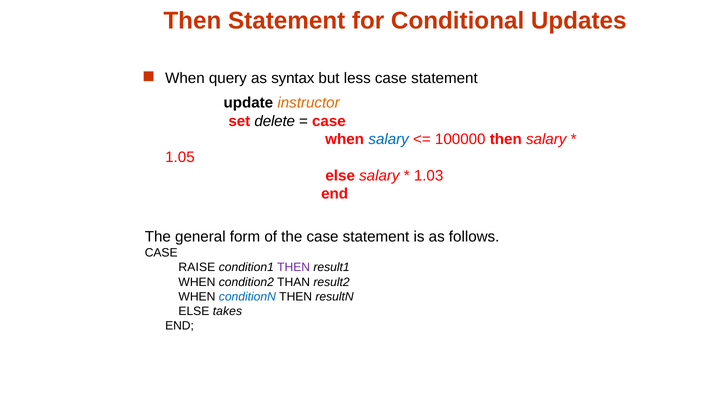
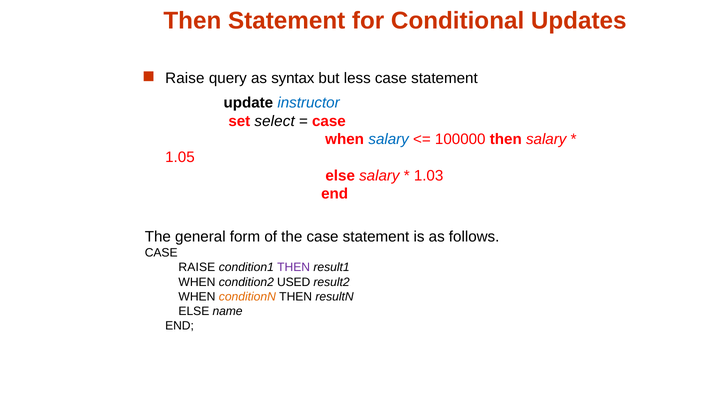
When at (185, 78): When -> Raise
instructor colour: orange -> blue
delete: delete -> select
THAN: THAN -> USED
conditionN colour: blue -> orange
takes: takes -> name
